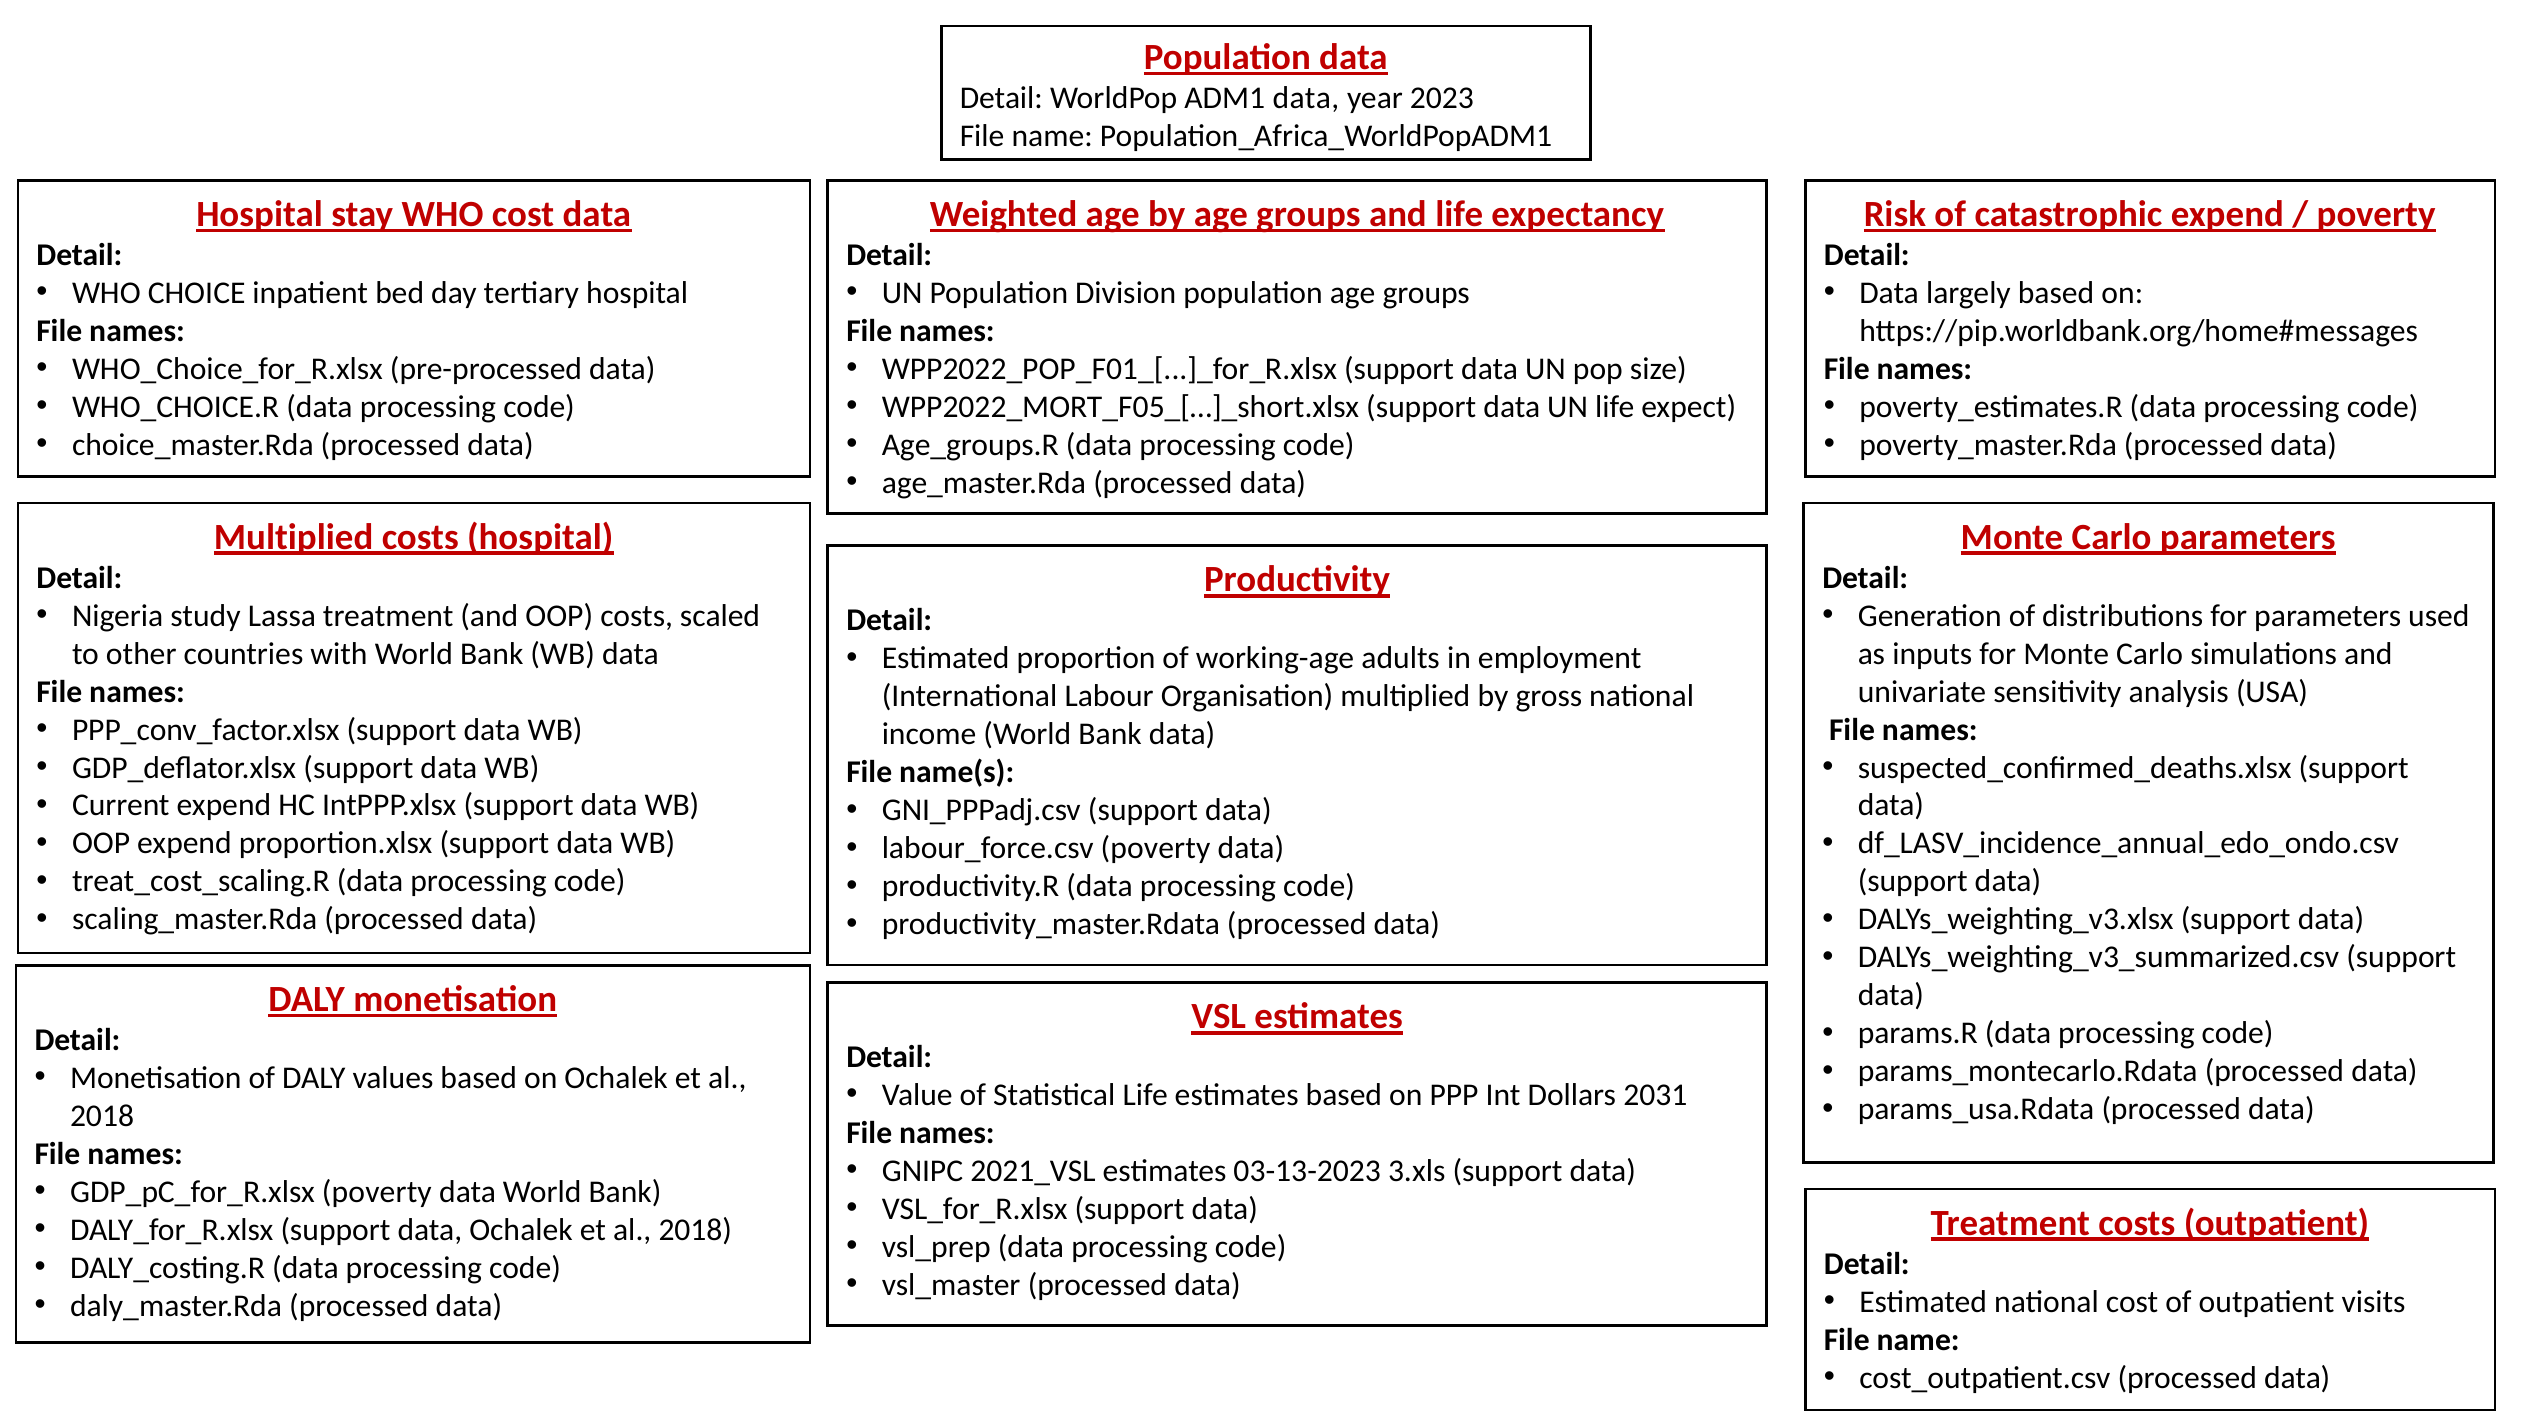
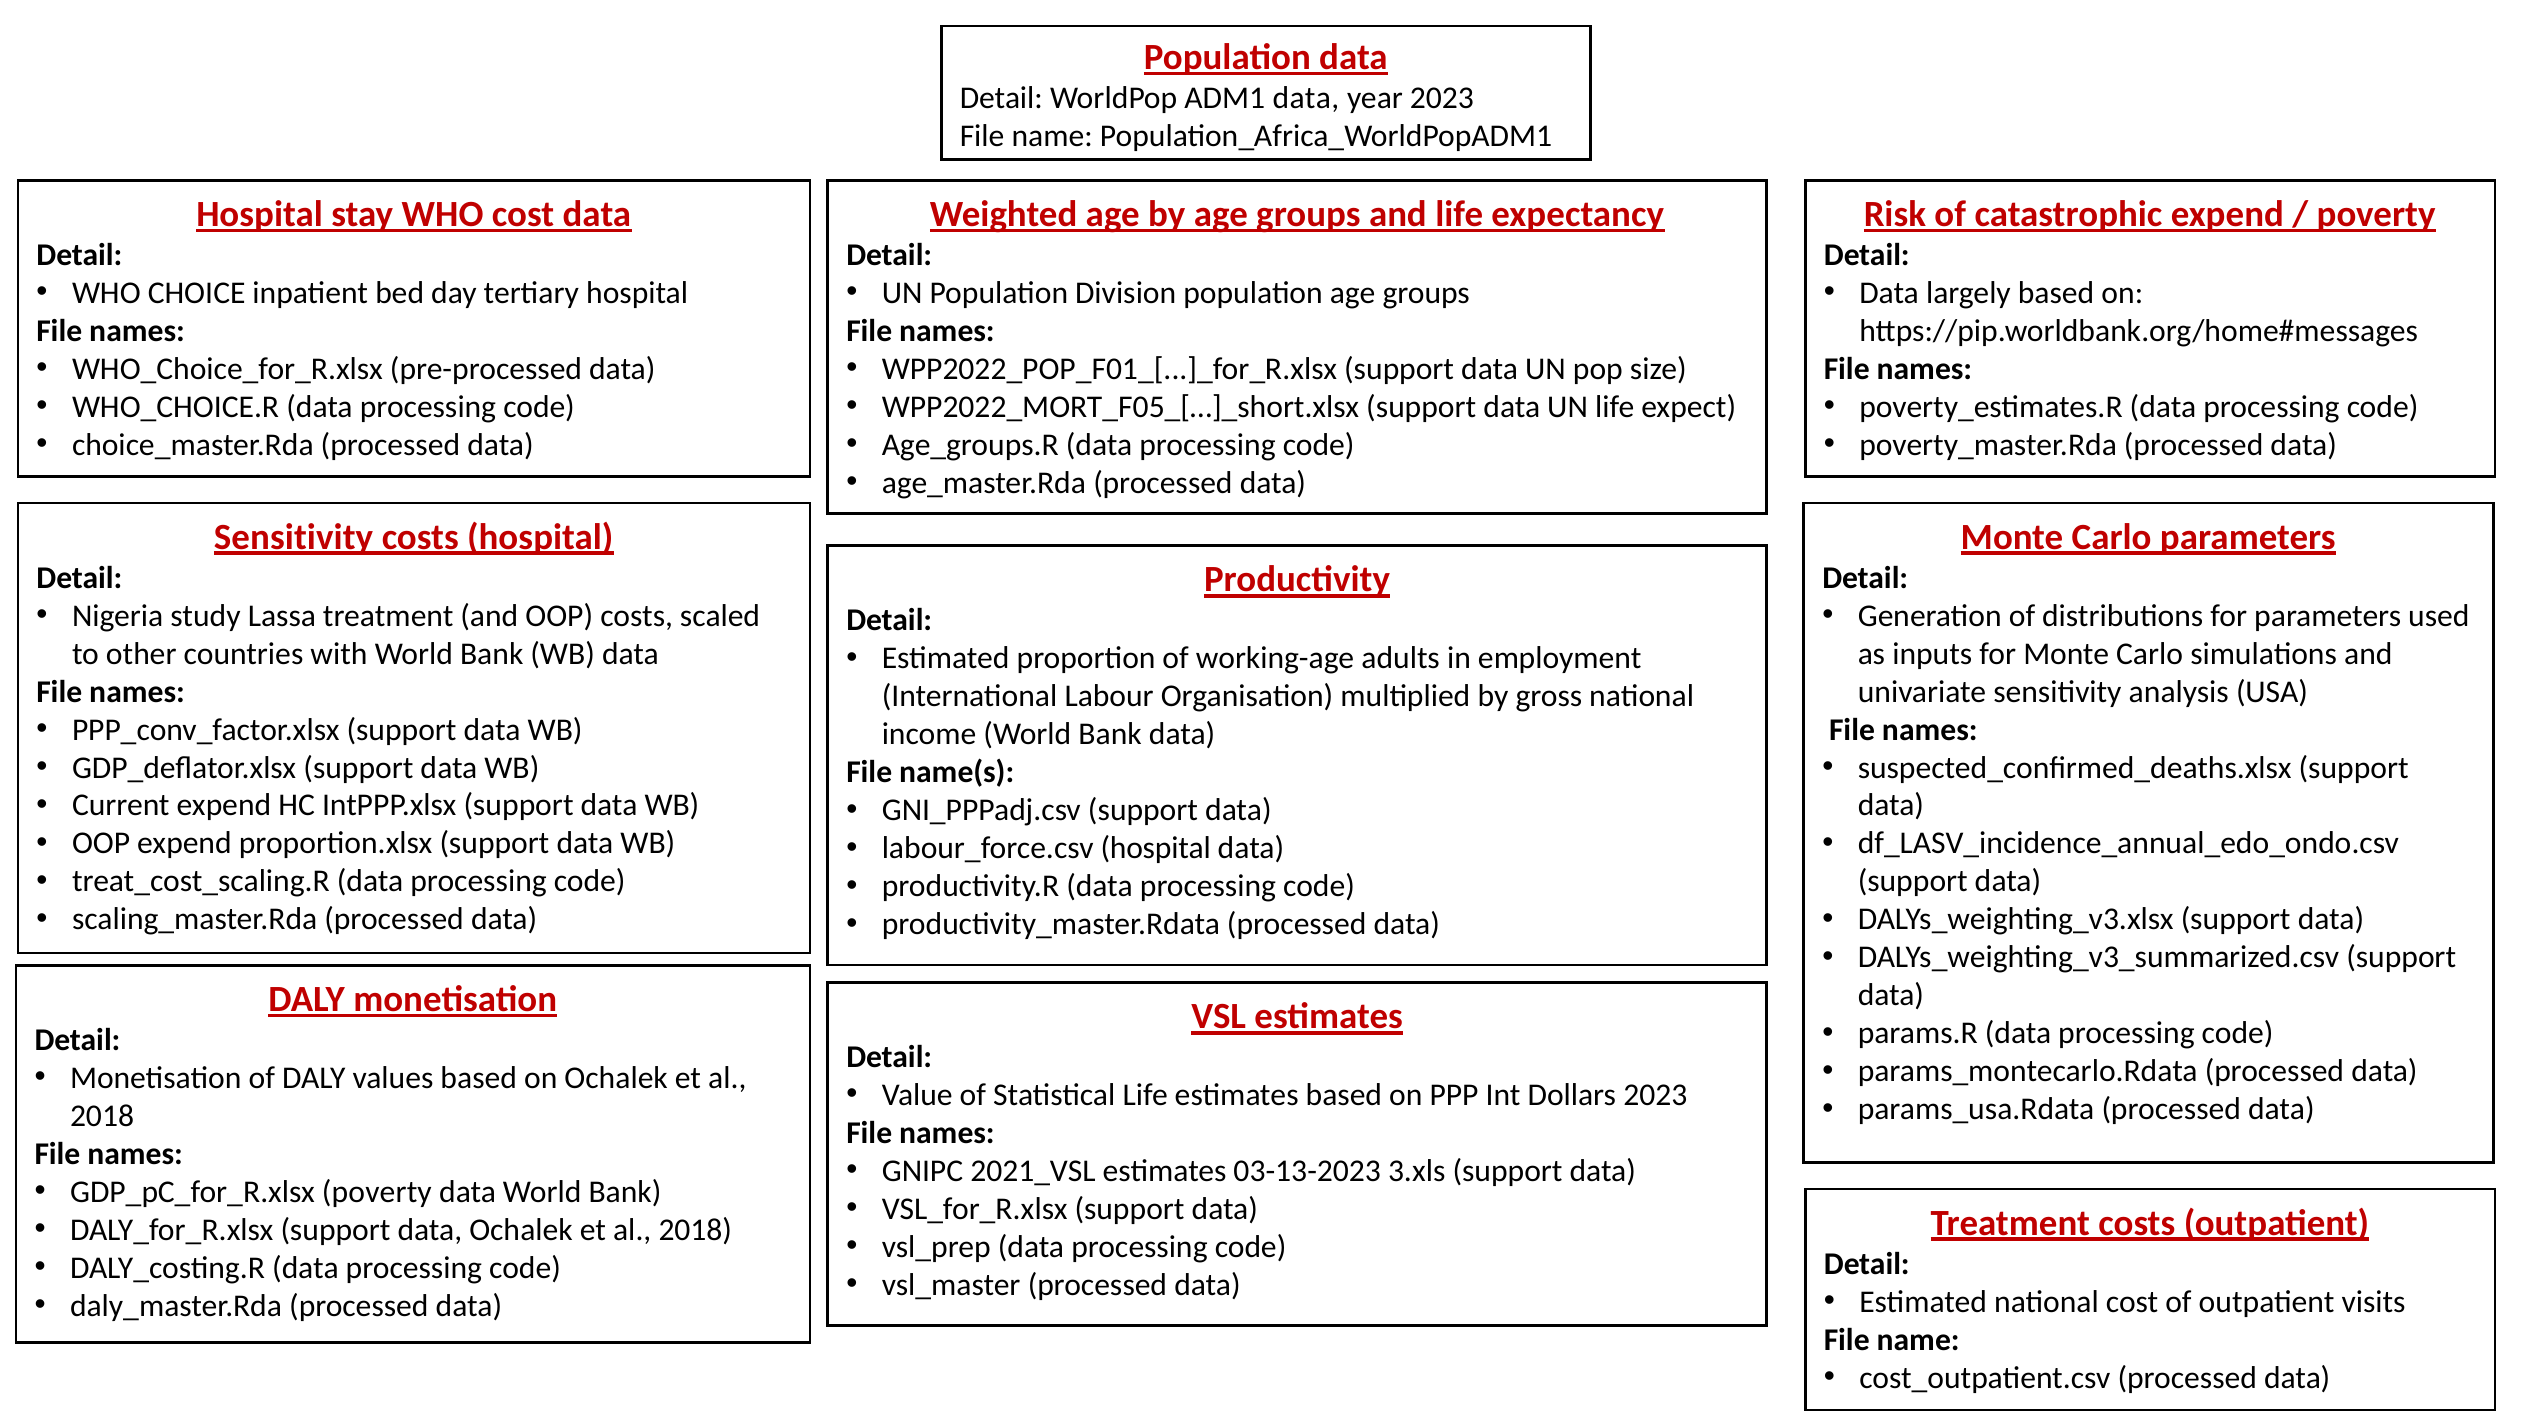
Multiplied at (294, 537): Multiplied -> Sensitivity
labour_force.csv poverty: poverty -> hospital
Dollars 2031: 2031 -> 2023
